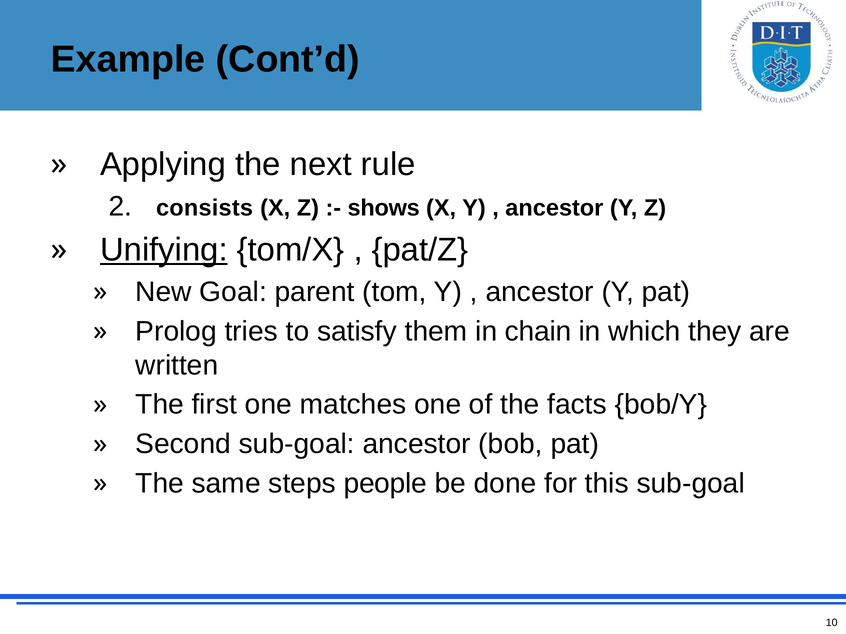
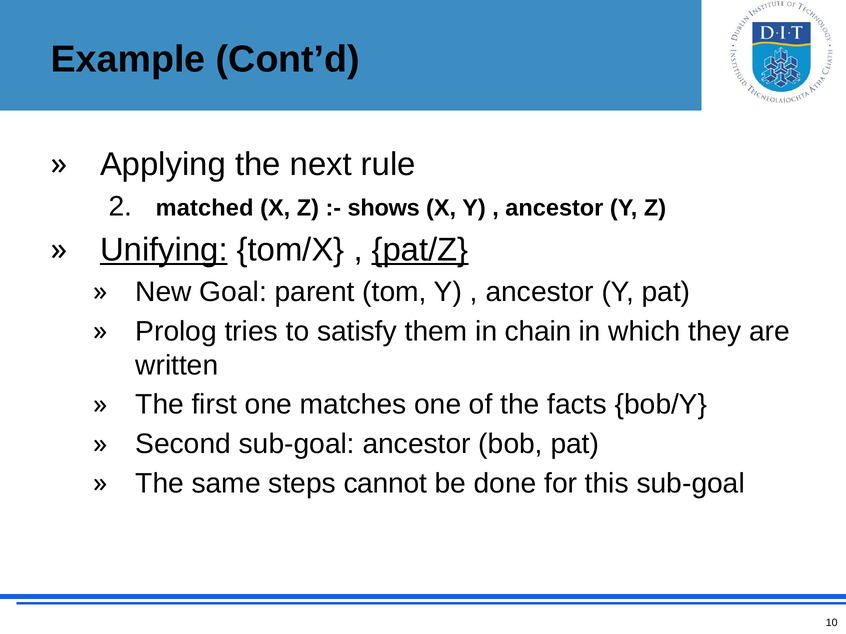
consists: consists -> matched
pat/Z underline: none -> present
people: people -> cannot
